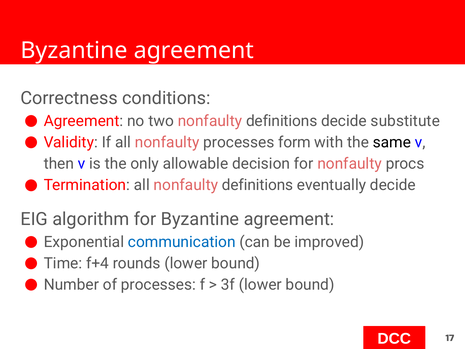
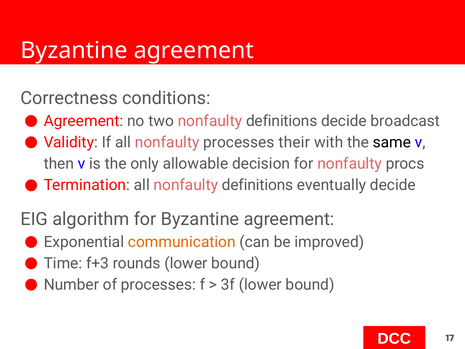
substitute: substitute -> broadcast
form: form -> their
communication colour: blue -> orange
f+4: f+4 -> f+3
